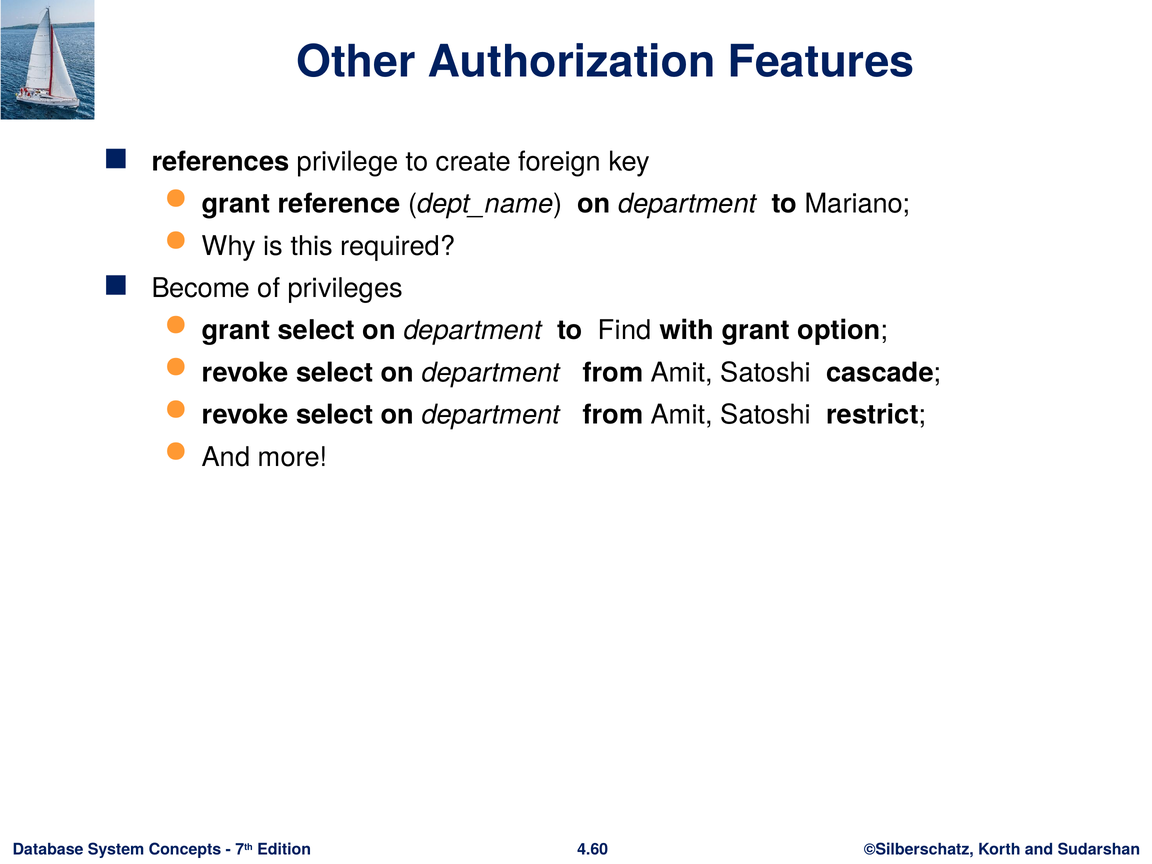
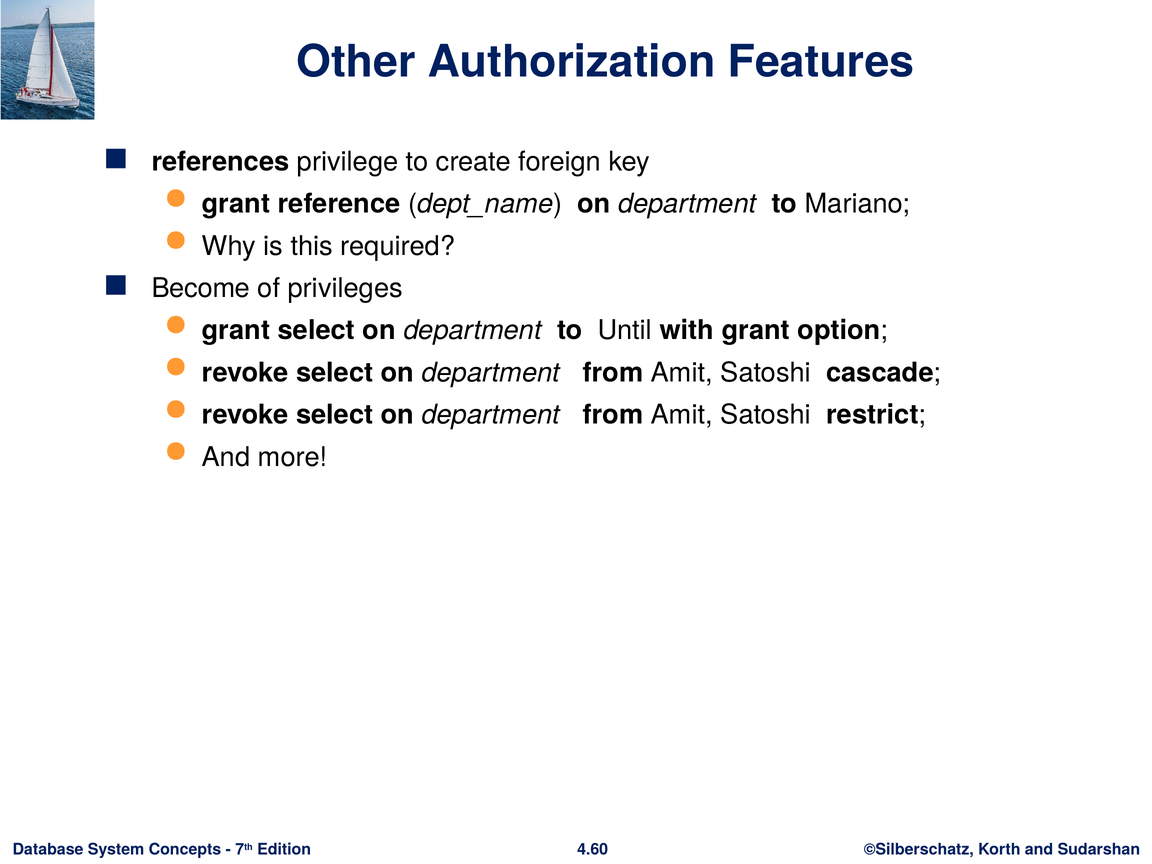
Find: Find -> Until
